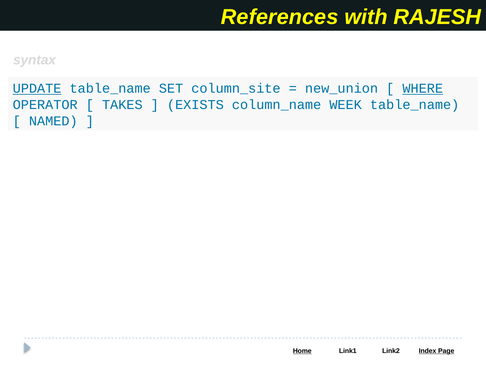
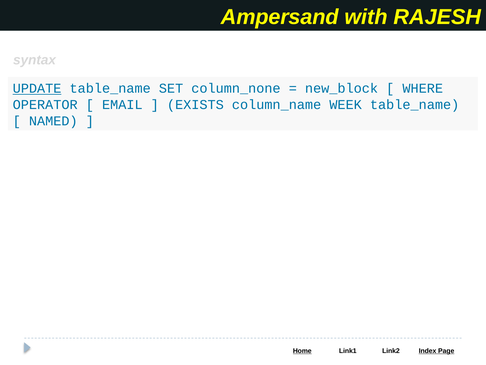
References: References -> Ampersand
column_site: column_site -> column_none
new_union: new_union -> new_block
WHERE underline: present -> none
TAKES: TAKES -> EMAIL
